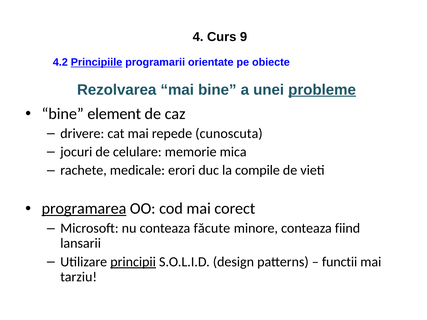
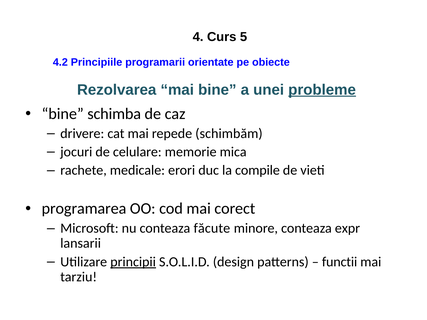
9: 9 -> 5
Principiile underline: present -> none
element: element -> schimba
cunoscuta: cunoscuta -> schimbăm
programarea underline: present -> none
fiind: fiind -> expr
